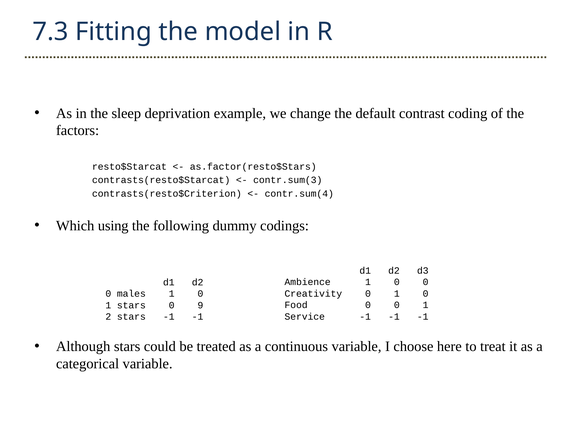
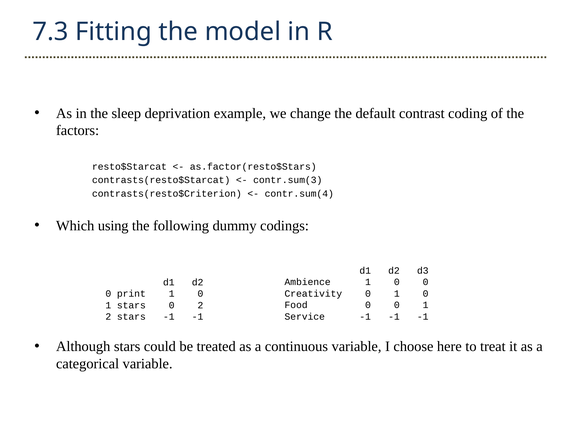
males: males -> print
0 9: 9 -> 2
